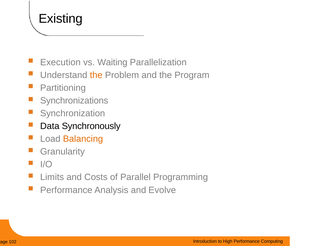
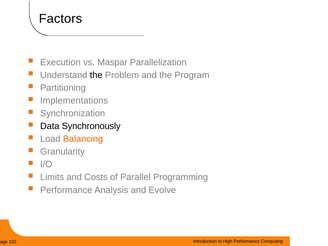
Existing: Existing -> Factors
Waiting: Waiting -> Maspar
the at (96, 75) colour: orange -> black
Synchronizations: Synchronizations -> Implementations
